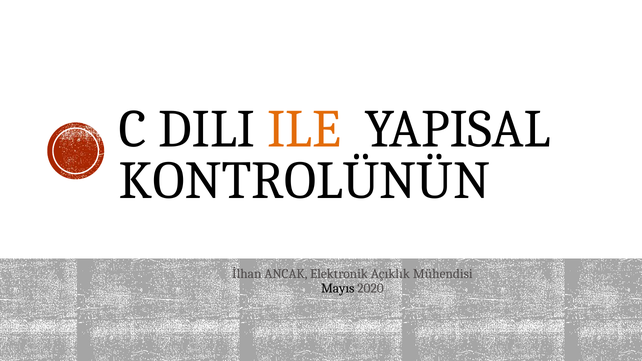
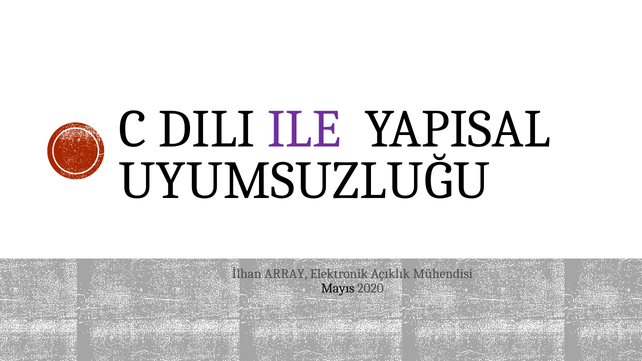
ILE colour: orange -> purple
KONTROLÜNÜN: KONTROLÜNÜN -> UYUMSUZLUĞU
ANCAK: ANCAK -> ARRAY
